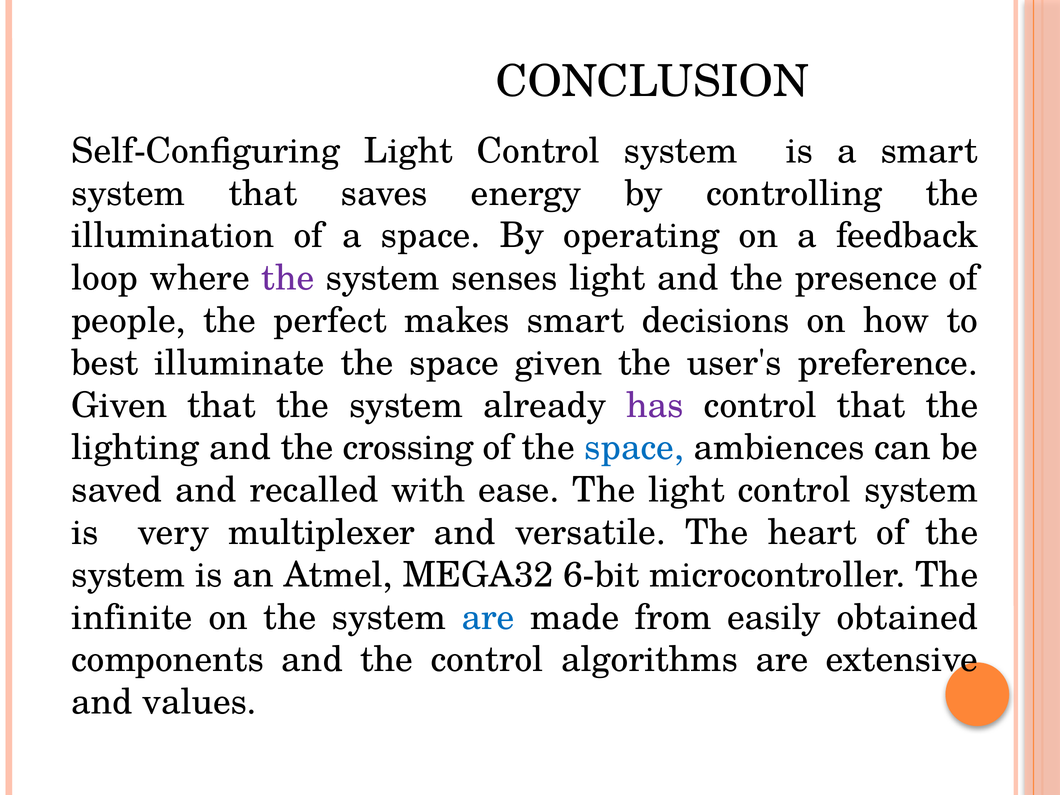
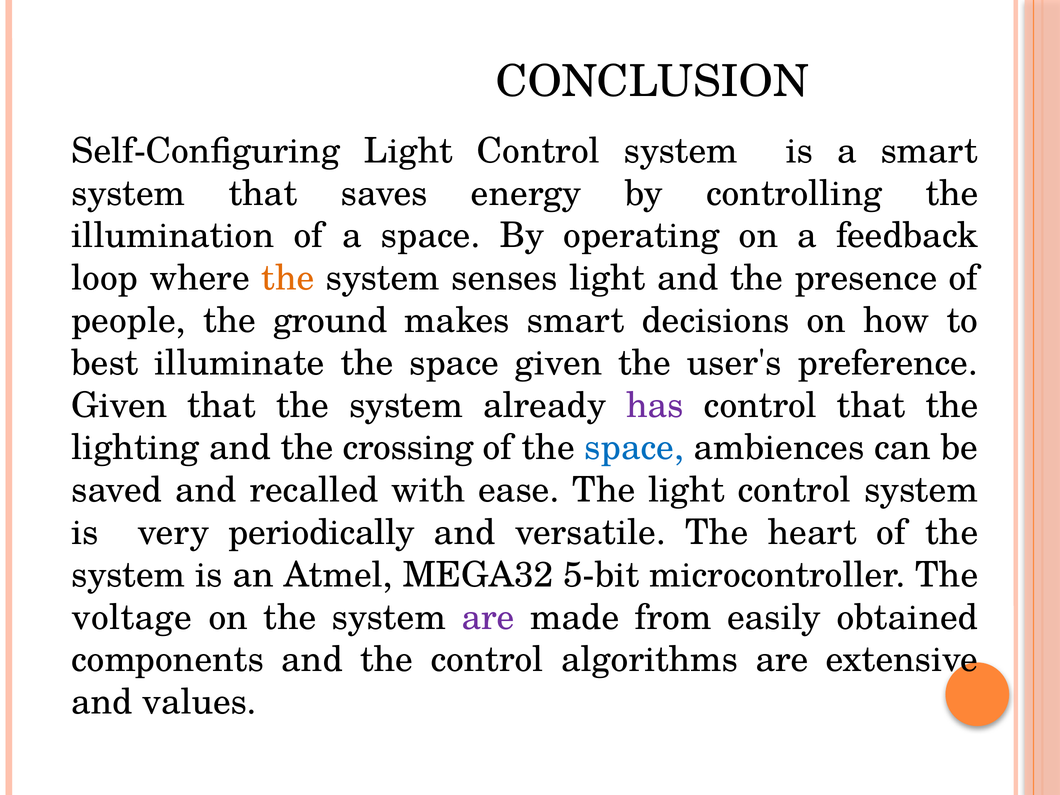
the at (288, 278) colour: purple -> orange
perfect: perfect -> ground
multiplexer: multiplexer -> periodically
6-bit: 6-bit -> 5-bit
infinite: infinite -> voltage
are at (488, 617) colour: blue -> purple
